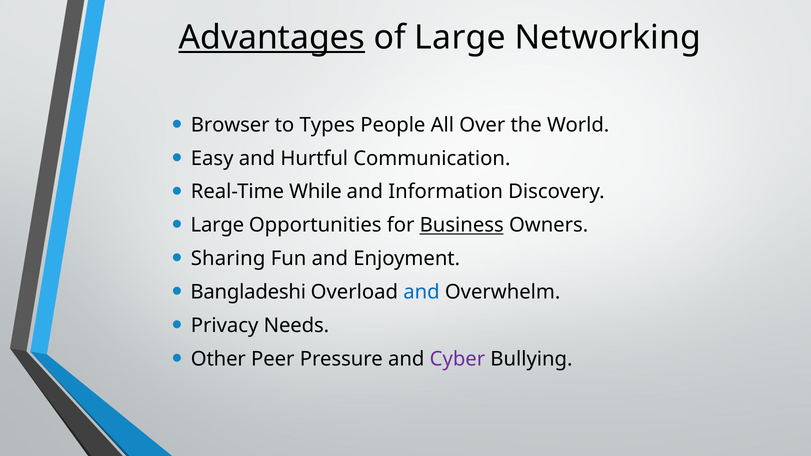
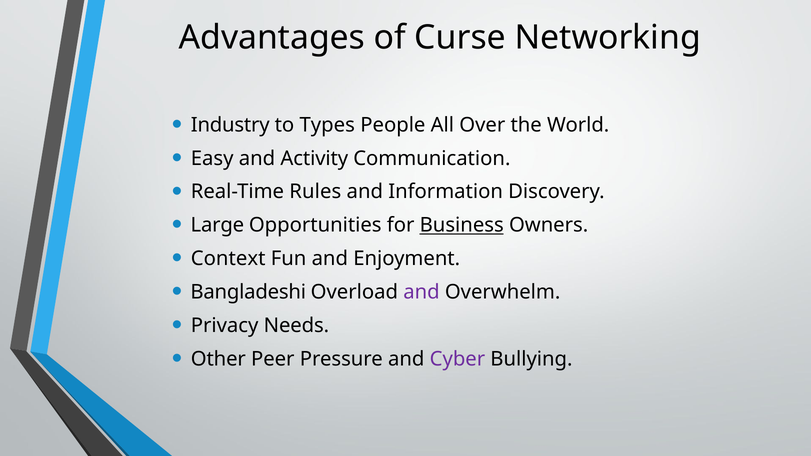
Advantages underline: present -> none
of Large: Large -> Curse
Browser: Browser -> Industry
Hurtful: Hurtful -> Activity
While: While -> Rules
Sharing: Sharing -> Context
and at (421, 292) colour: blue -> purple
